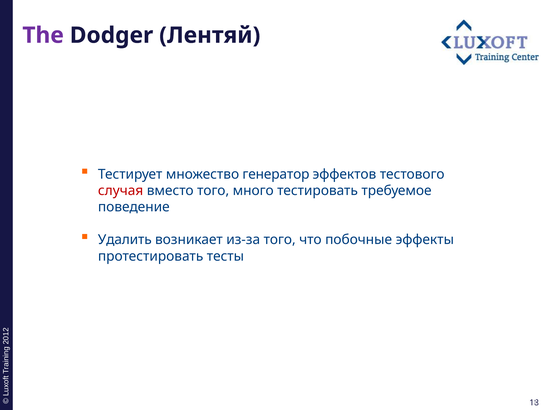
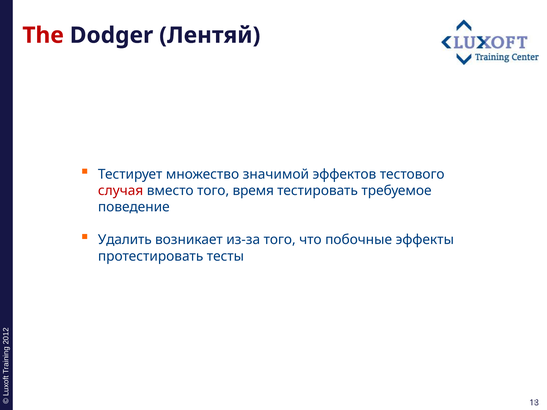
The colour: purple -> red
генератор: генератор -> значимой
много: много -> время
